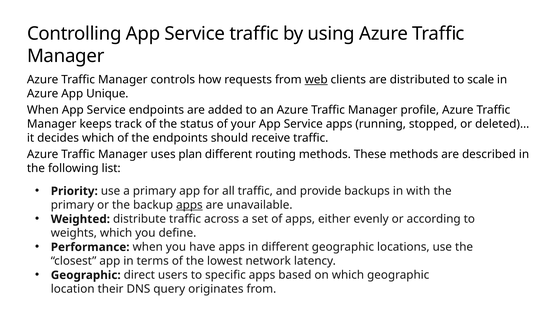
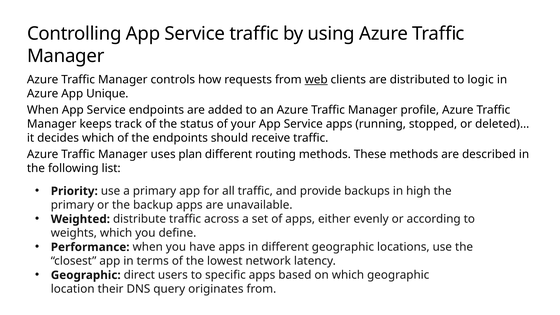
scale: scale -> logic
with: with -> high
apps at (189, 205) underline: present -> none
